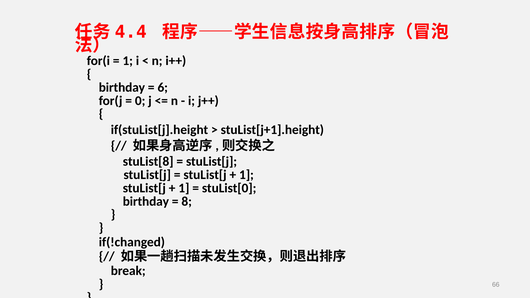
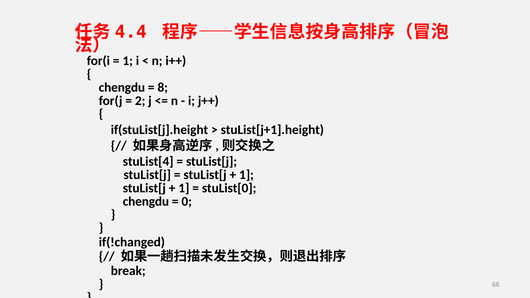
birthday at (122, 87): birthday -> chengdu
6: 6 -> 8
0: 0 -> 2
stuList[8: stuList[8 -> stuList[4
birthday at (146, 201): birthday -> chengdu
8: 8 -> 0
